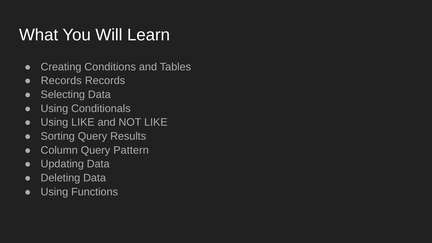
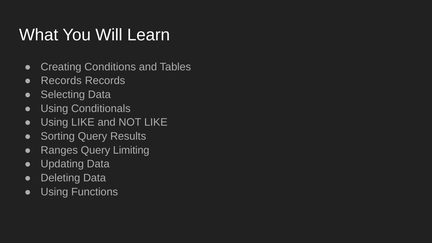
Column: Column -> Ranges
Pattern: Pattern -> Limiting
